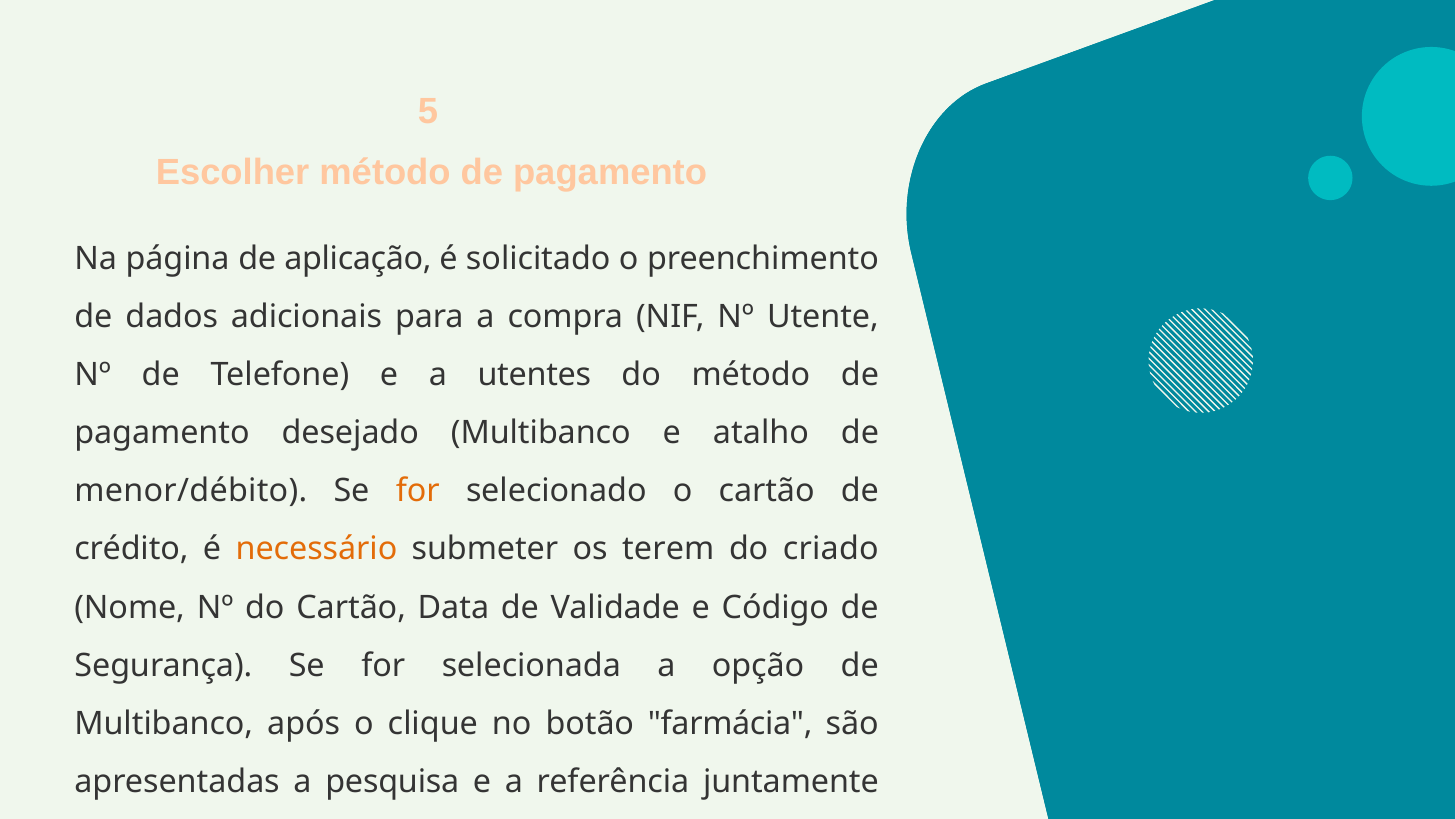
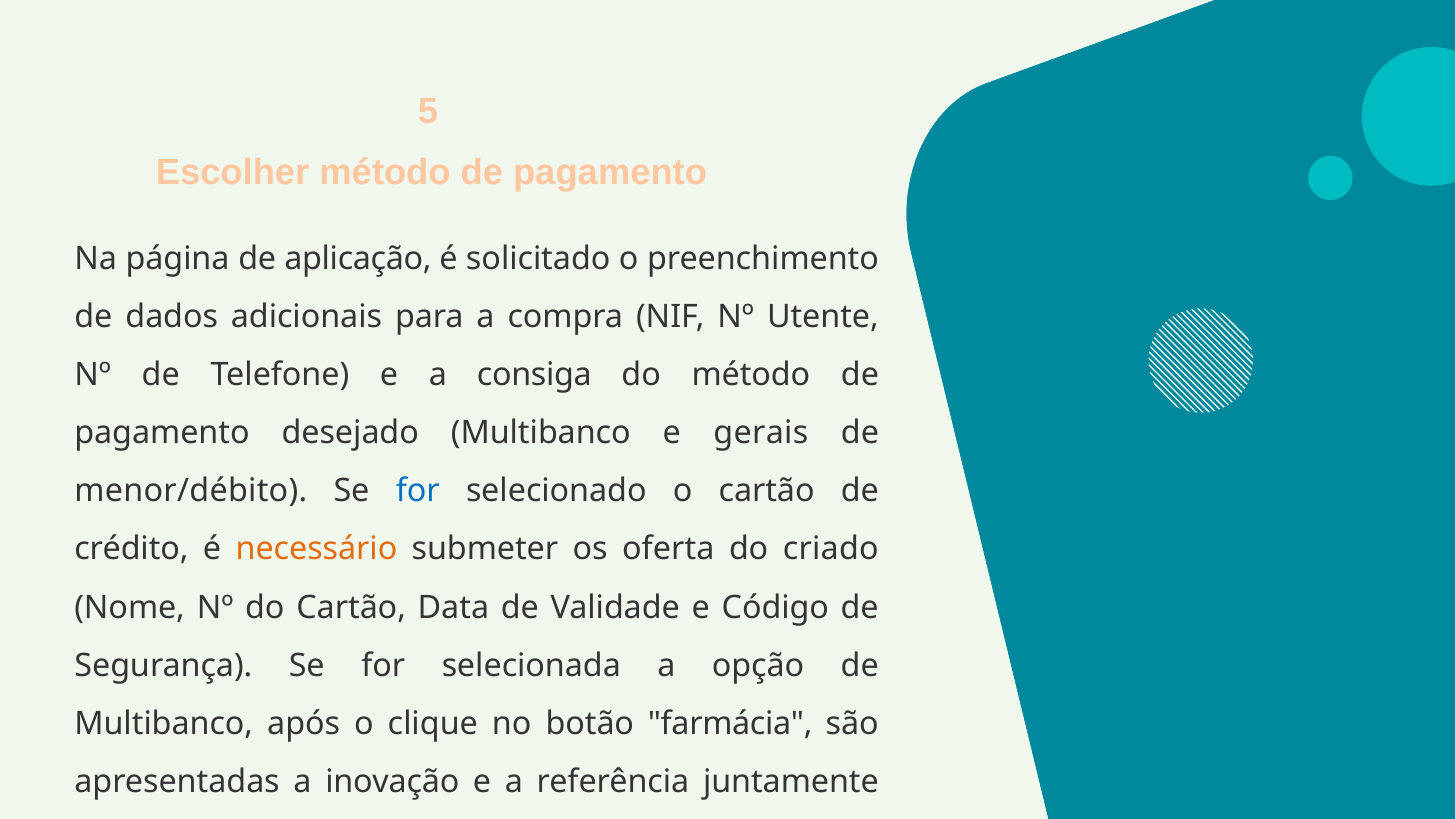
utentes: utentes -> consiga
atalho: atalho -> gerais
for at (418, 491) colour: orange -> blue
terem: terem -> oferta
pesquisa: pesquisa -> inovação
